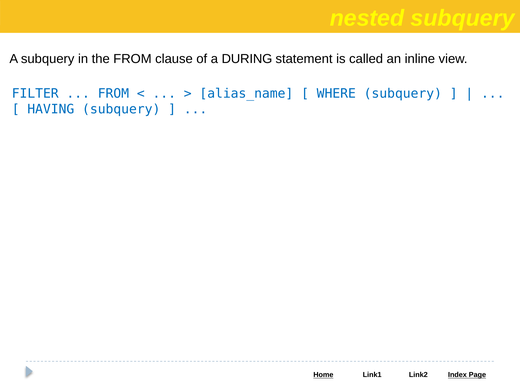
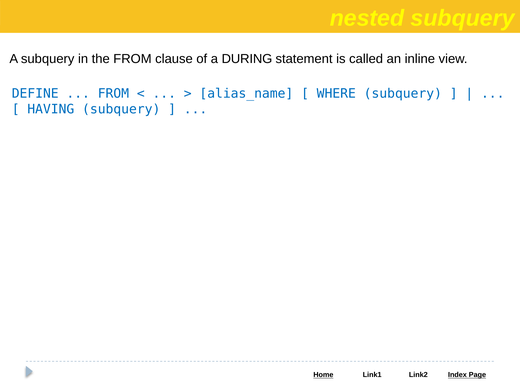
FILTER: FILTER -> DEFINE
